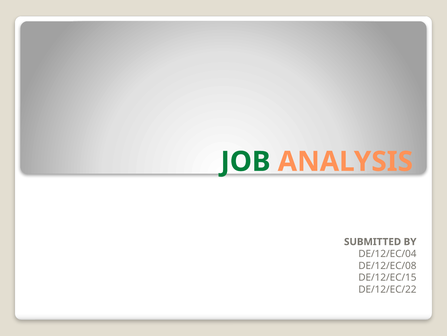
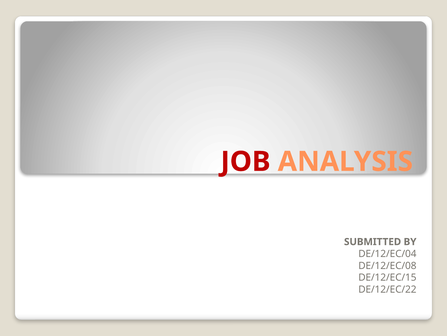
JOB colour: green -> red
